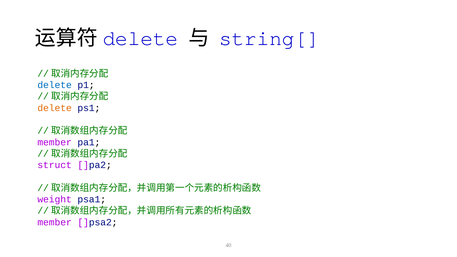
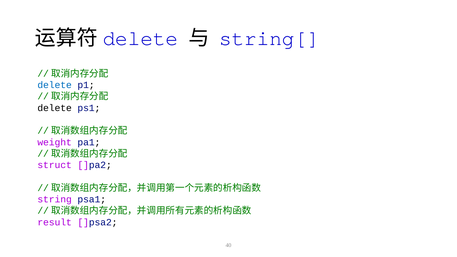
delete at (55, 108) colour: orange -> black
member at (55, 142): member -> weight
weight: weight -> string
member at (55, 222): member -> result
